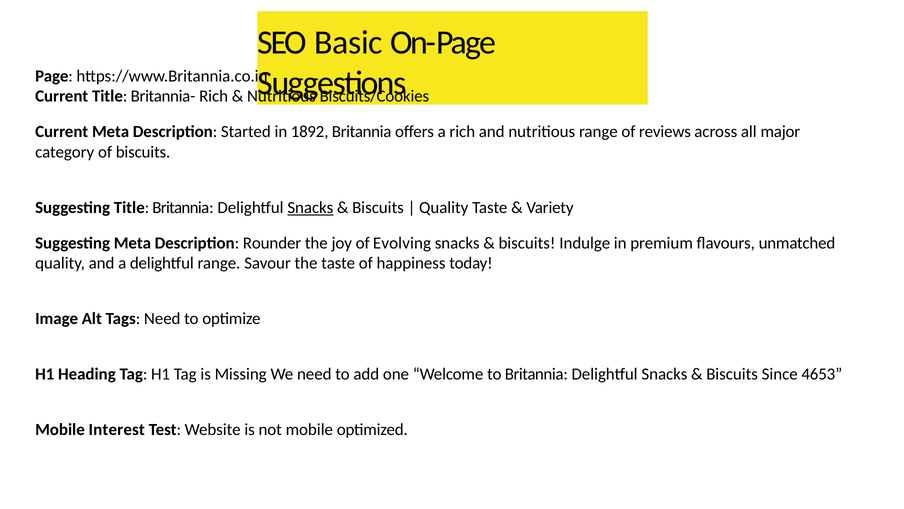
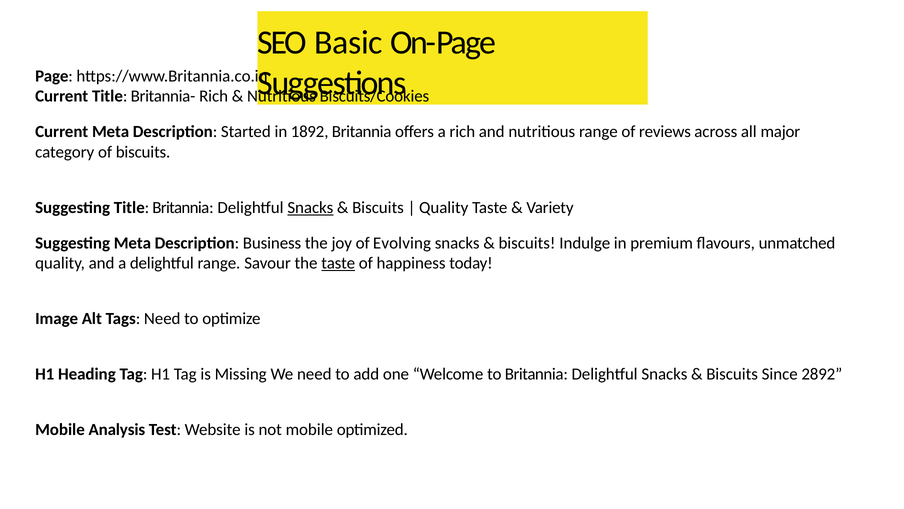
Rounder: Rounder -> Business
taste at (338, 263) underline: none -> present
4653: 4653 -> 2892
Interest: Interest -> Analysis
